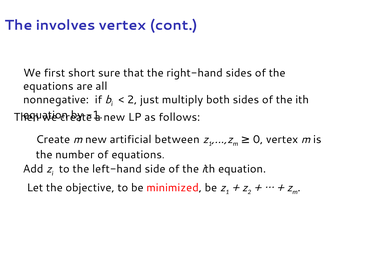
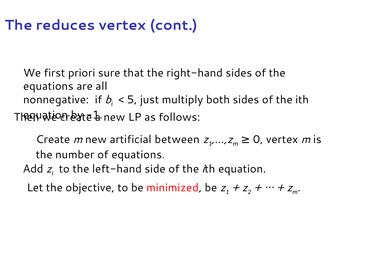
involves: involves -> reduces
short: short -> priori
2 at (132, 100): 2 -> 5
